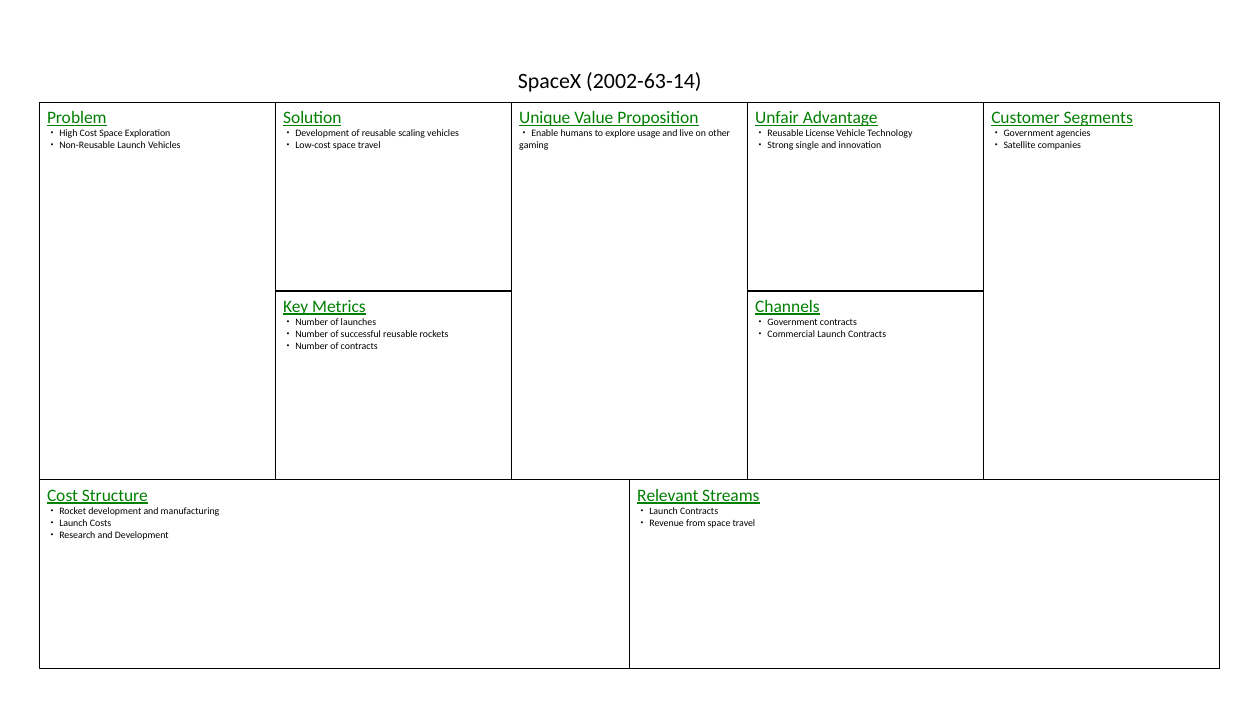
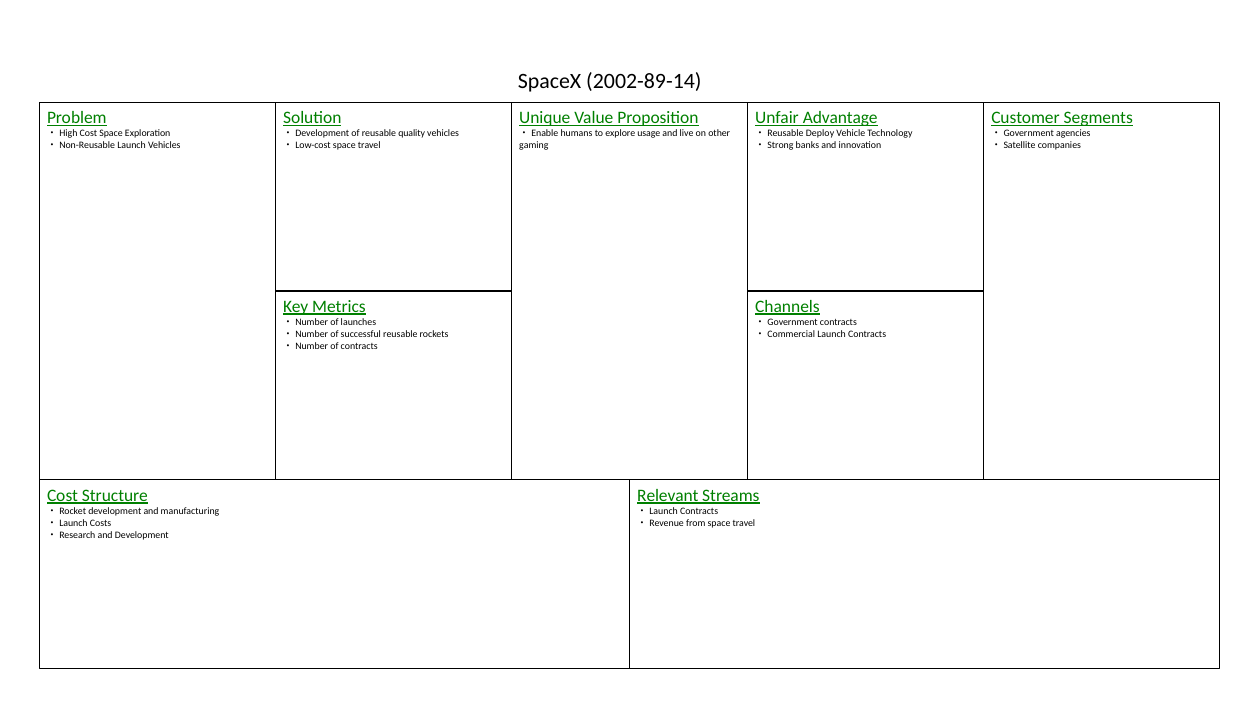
2002-63-14: 2002-63-14 -> 2002-89-14
scaling: scaling -> quality
License: License -> Deploy
single: single -> banks
